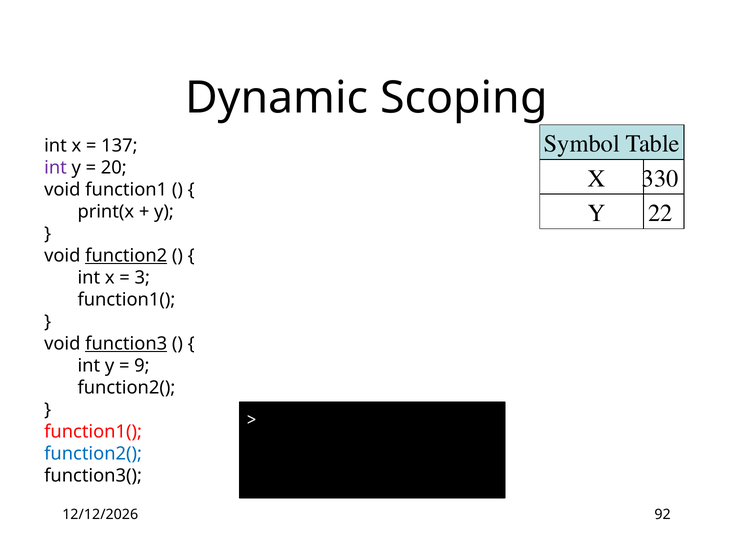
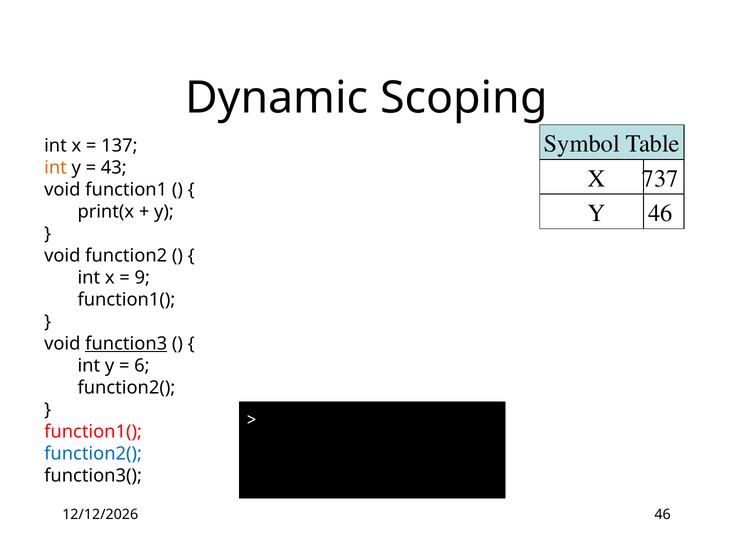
int at (55, 168) colour: purple -> orange
20: 20 -> 43
330: 330 -> 737
Y 22: 22 -> 46
function2 underline: present -> none
3: 3 -> 9
9: 9 -> 6
92 at (663, 514): 92 -> 46
